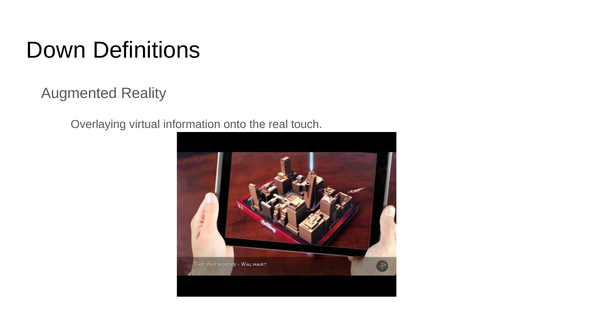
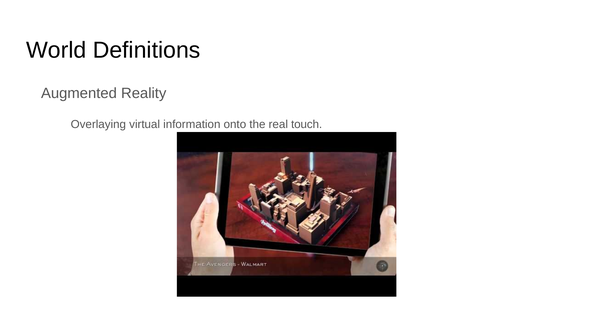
Down: Down -> World
